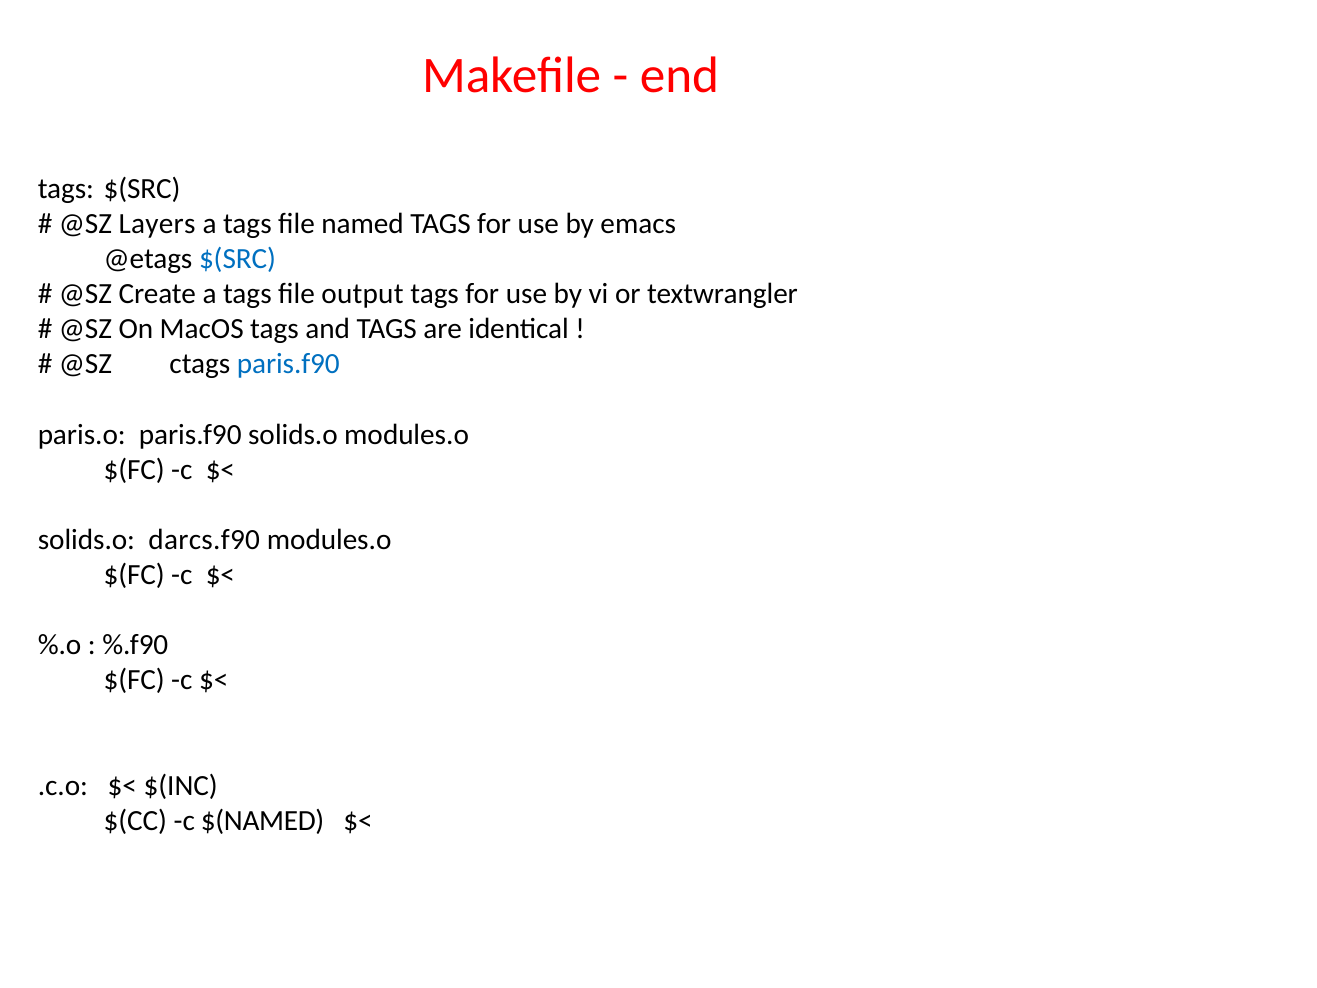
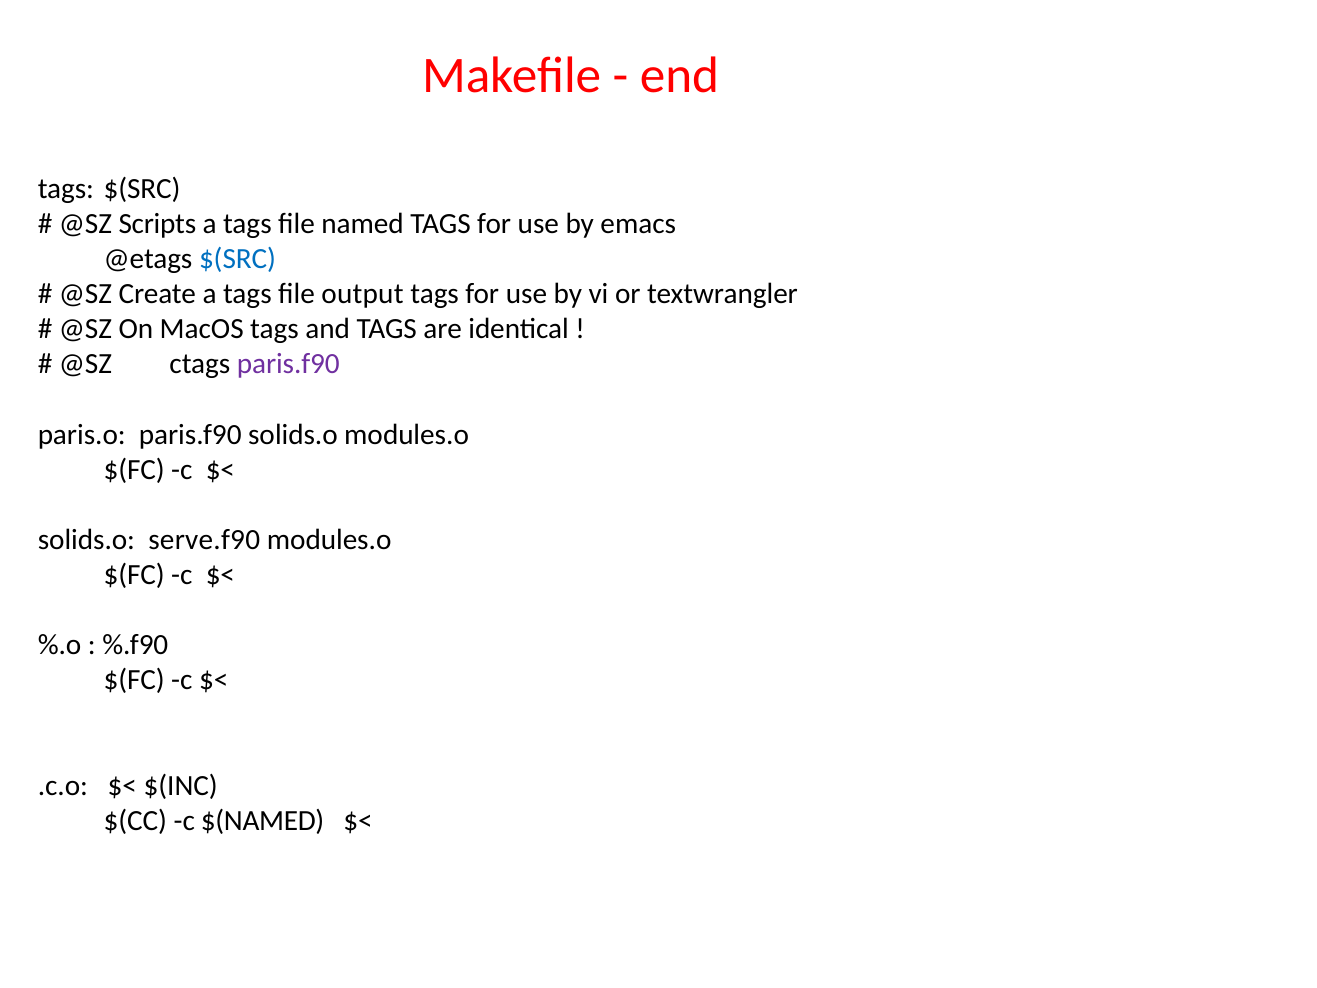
Layers: Layers -> Scripts
paris.f90 at (288, 364) colour: blue -> purple
darcs.f90: darcs.f90 -> serve.f90
